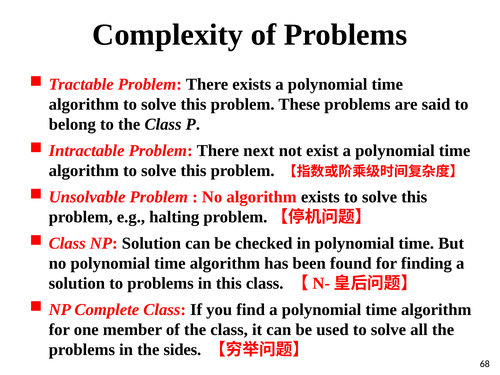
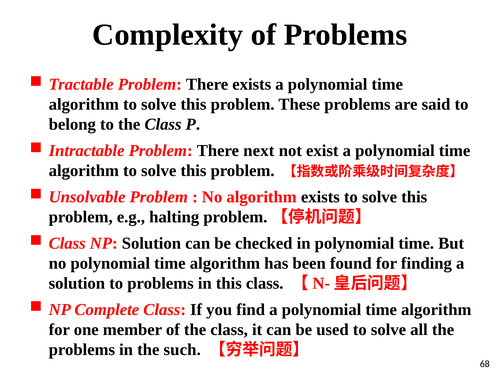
sides: sides -> such
